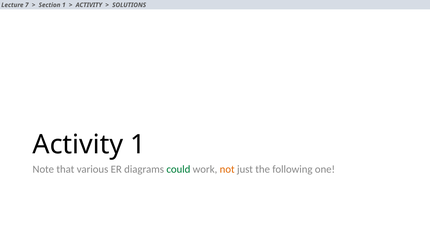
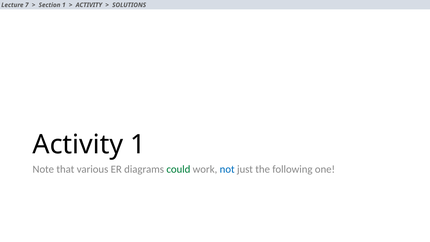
not colour: orange -> blue
